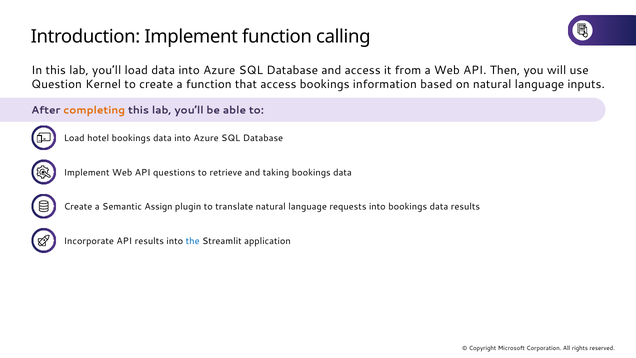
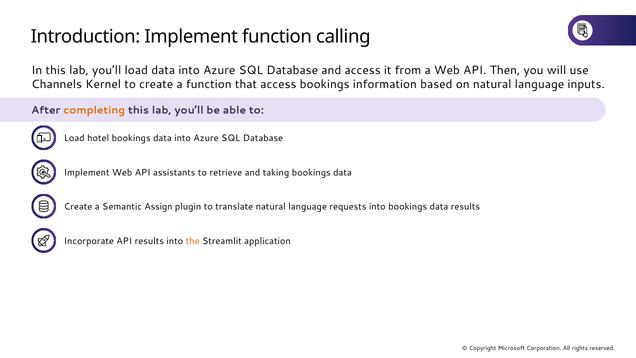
Question: Question -> Channels
questions: questions -> assistants
the colour: blue -> orange
